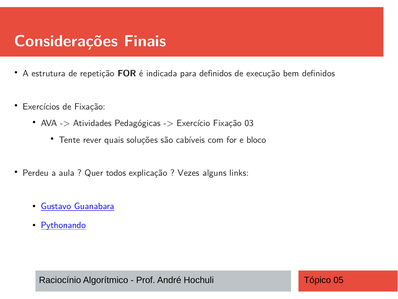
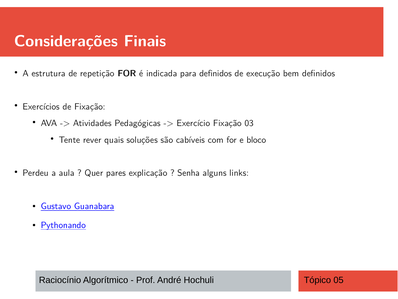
todos: todos -> pares
Vezes: Vezes -> Senha
